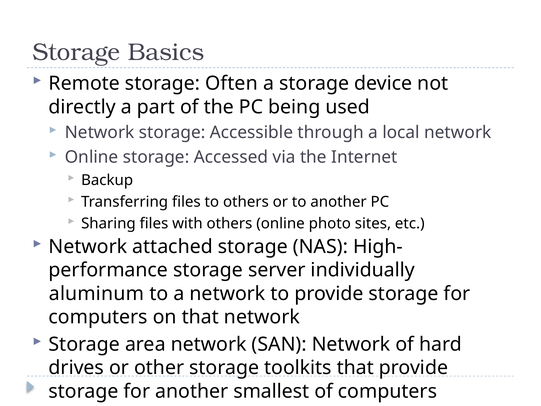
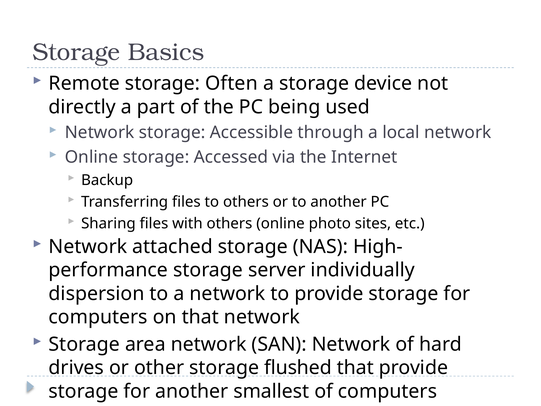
aluminum: aluminum -> dispersion
toolkits: toolkits -> flushed
